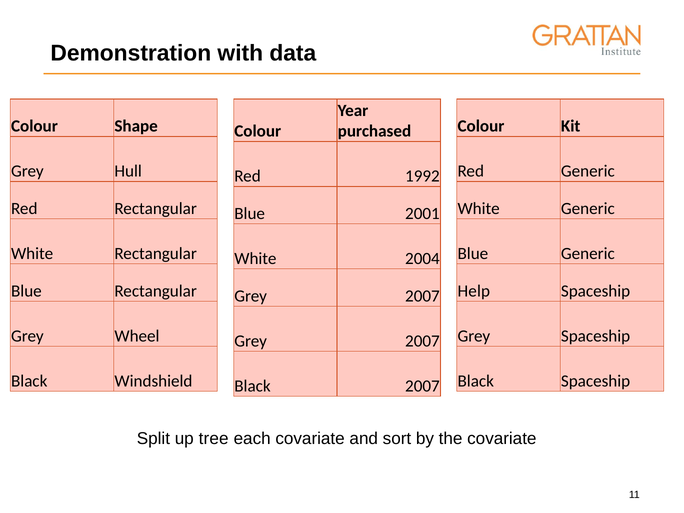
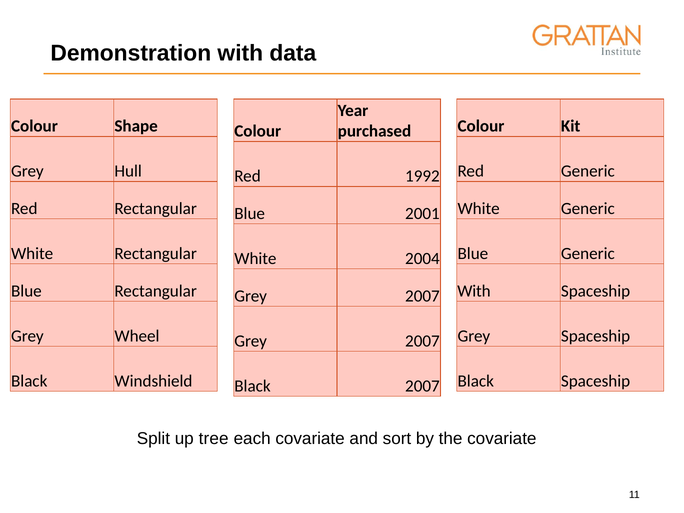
Help at (474, 291): Help -> With
